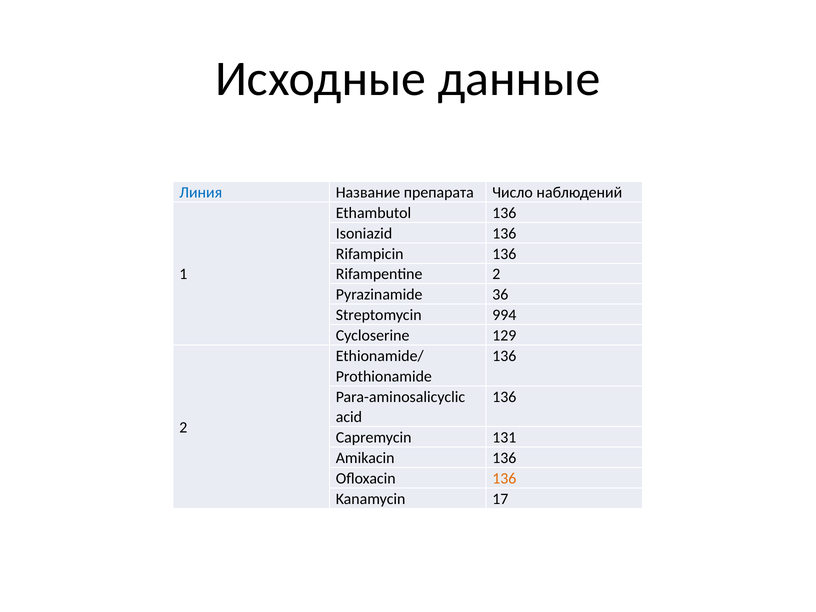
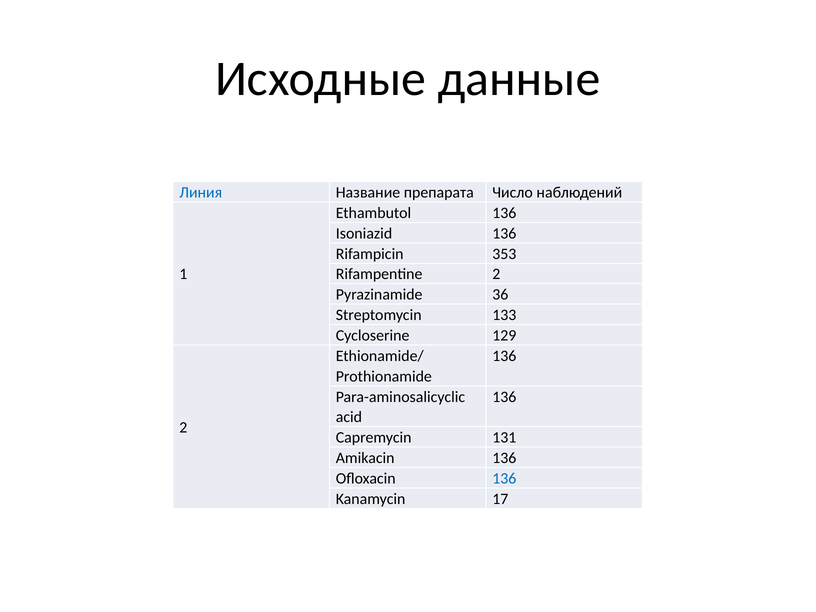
Rifampicin 136: 136 -> 353
994: 994 -> 133
136 at (504, 478) colour: orange -> blue
